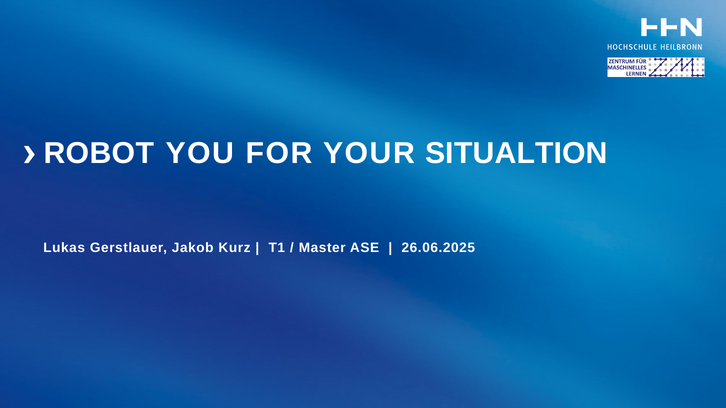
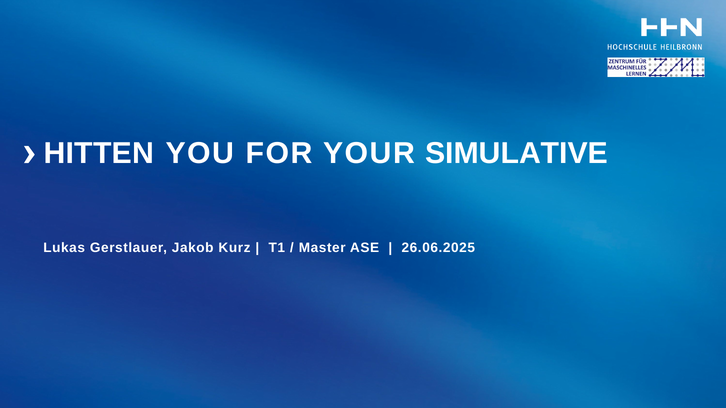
ROBOT: ROBOT -> HITTEN
SITUALTION: SITUALTION -> SIMULATIVE
